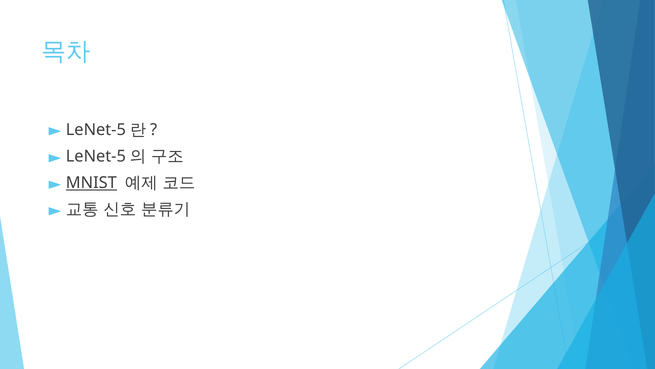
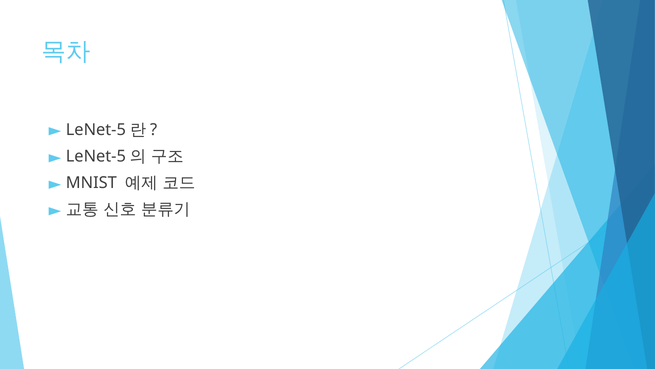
MNIST underline: present -> none
